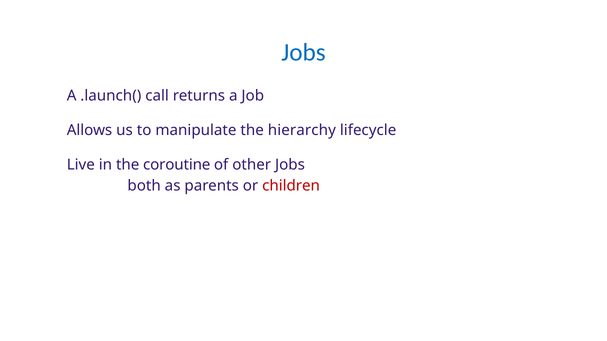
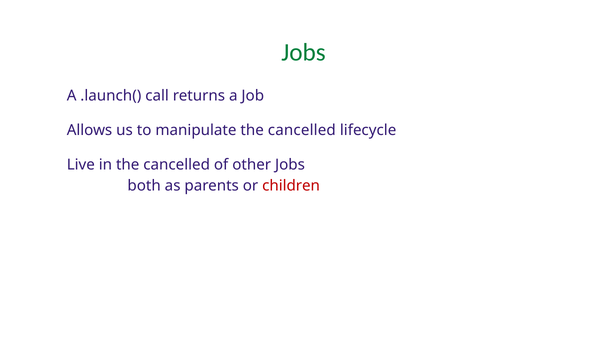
Jobs at (304, 53) colour: blue -> green
manipulate the hierarchy: hierarchy -> cancelled
in the coroutine: coroutine -> cancelled
